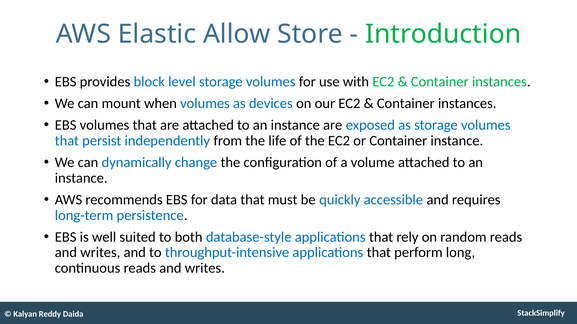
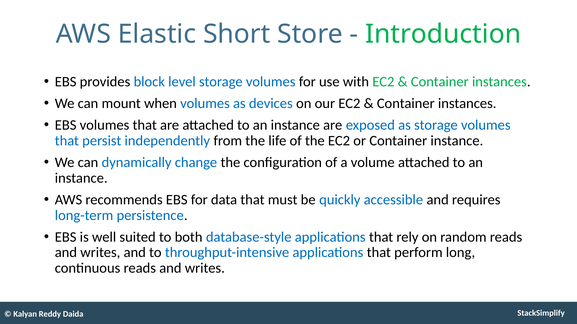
Allow: Allow -> Short
